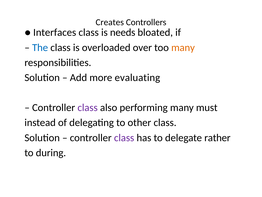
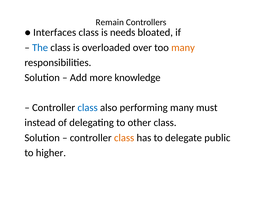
Creates: Creates -> Remain
evaluating: evaluating -> knowledge
class at (88, 107) colour: purple -> blue
class at (124, 137) colour: purple -> orange
rather: rather -> public
during: during -> higher
